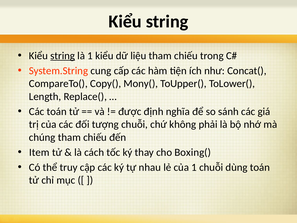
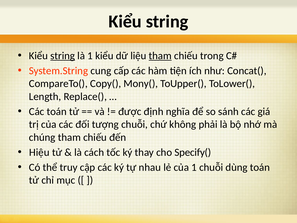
tham at (160, 56) underline: none -> present
Item: Item -> Hiệu
Boxing(: Boxing( -> Specify(
